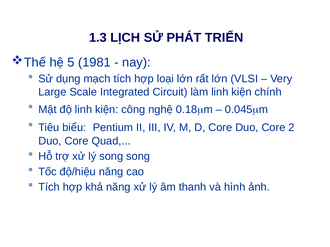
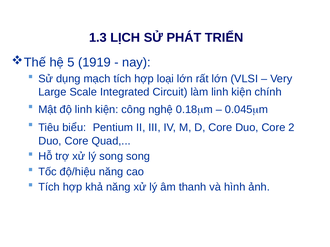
1981: 1981 -> 1919
